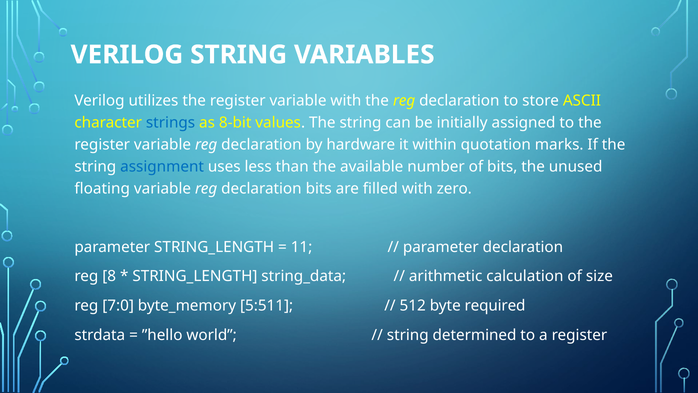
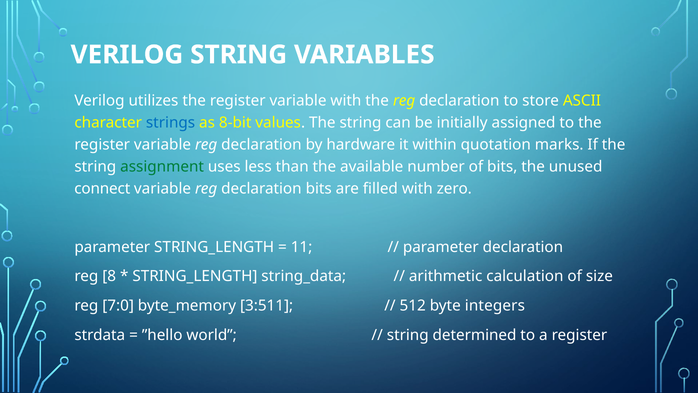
assignment colour: blue -> green
floating: floating -> connect
5:511: 5:511 -> 3:511
required: required -> integers
